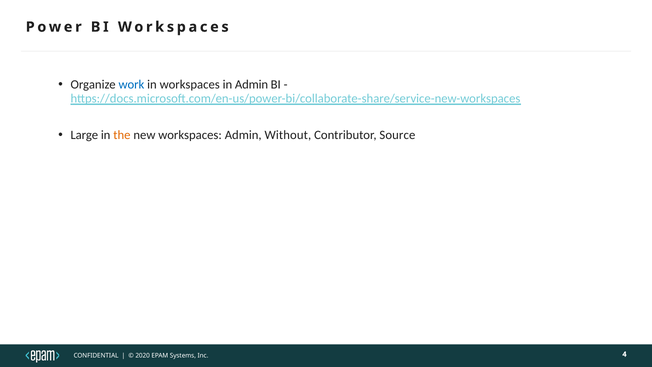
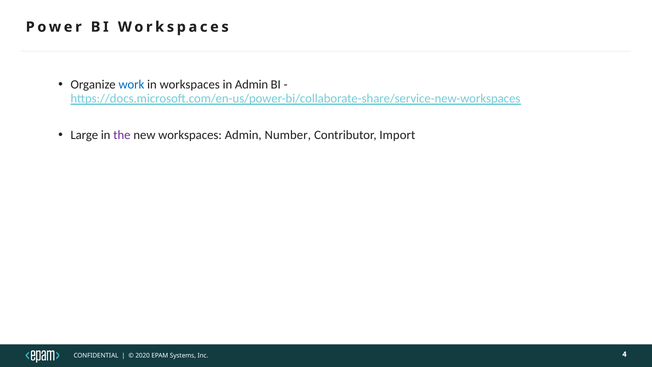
the colour: orange -> purple
Without: Without -> Number
Source: Source -> Import
